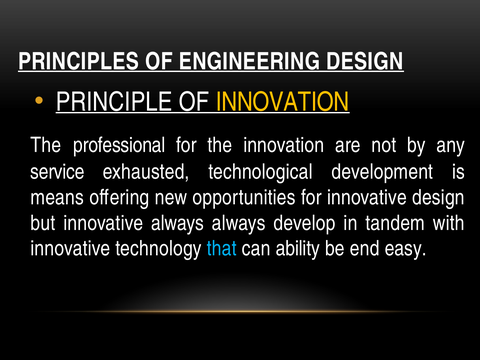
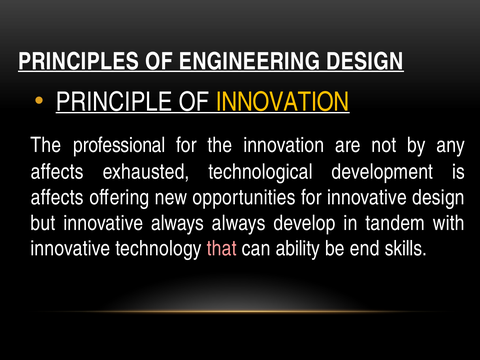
service at (57, 172): service -> affects
means at (57, 197): means -> affects
that colour: light blue -> pink
easy: easy -> skills
